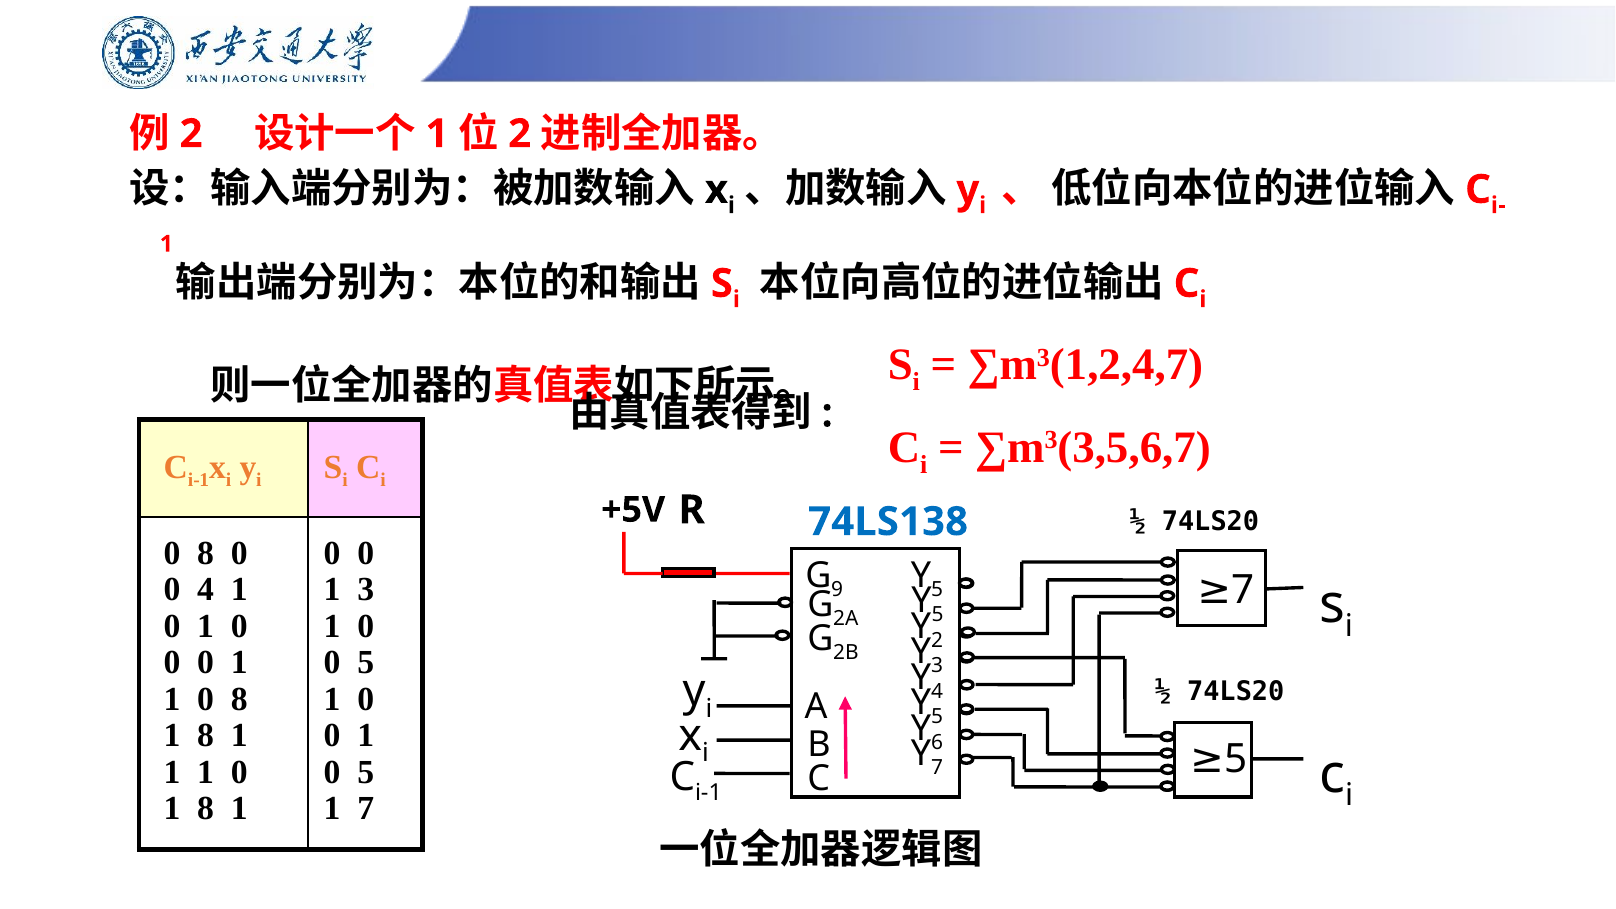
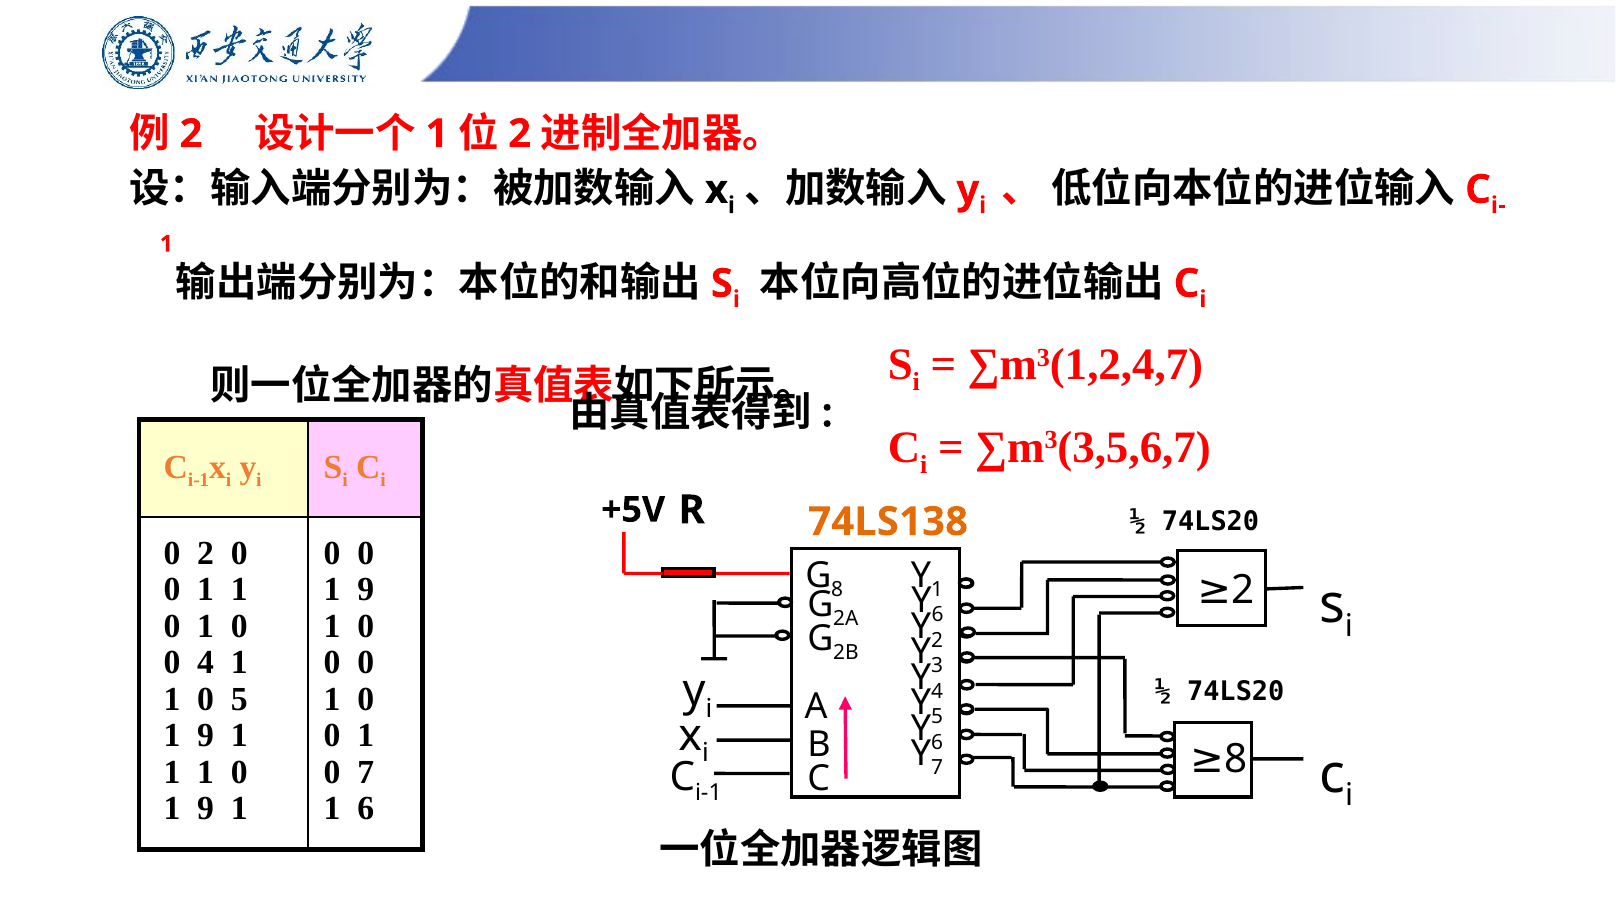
74LS138 colour: blue -> orange
8 at (206, 553): 8 -> 2
9 at (837, 589): 9 -> 8
5 at (937, 589): 5 -> 1
7 at (1243, 590): 7 -> 2
4 at (206, 590): 4 -> 1
3 at (366, 590): 3 -> 9
5 at (938, 615): 5 -> 6
0 at (206, 663): 0 -> 4
5 at (366, 663): 5 -> 0
1 0 8: 8 -> 5
8 at (206, 736): 8 -> 9
5 at (1236, 759): 5 -> 8
5 at (366, 772): 5 -> 7
8 at (206, 809): 8 -> 9
1 7: 7 -> 6
